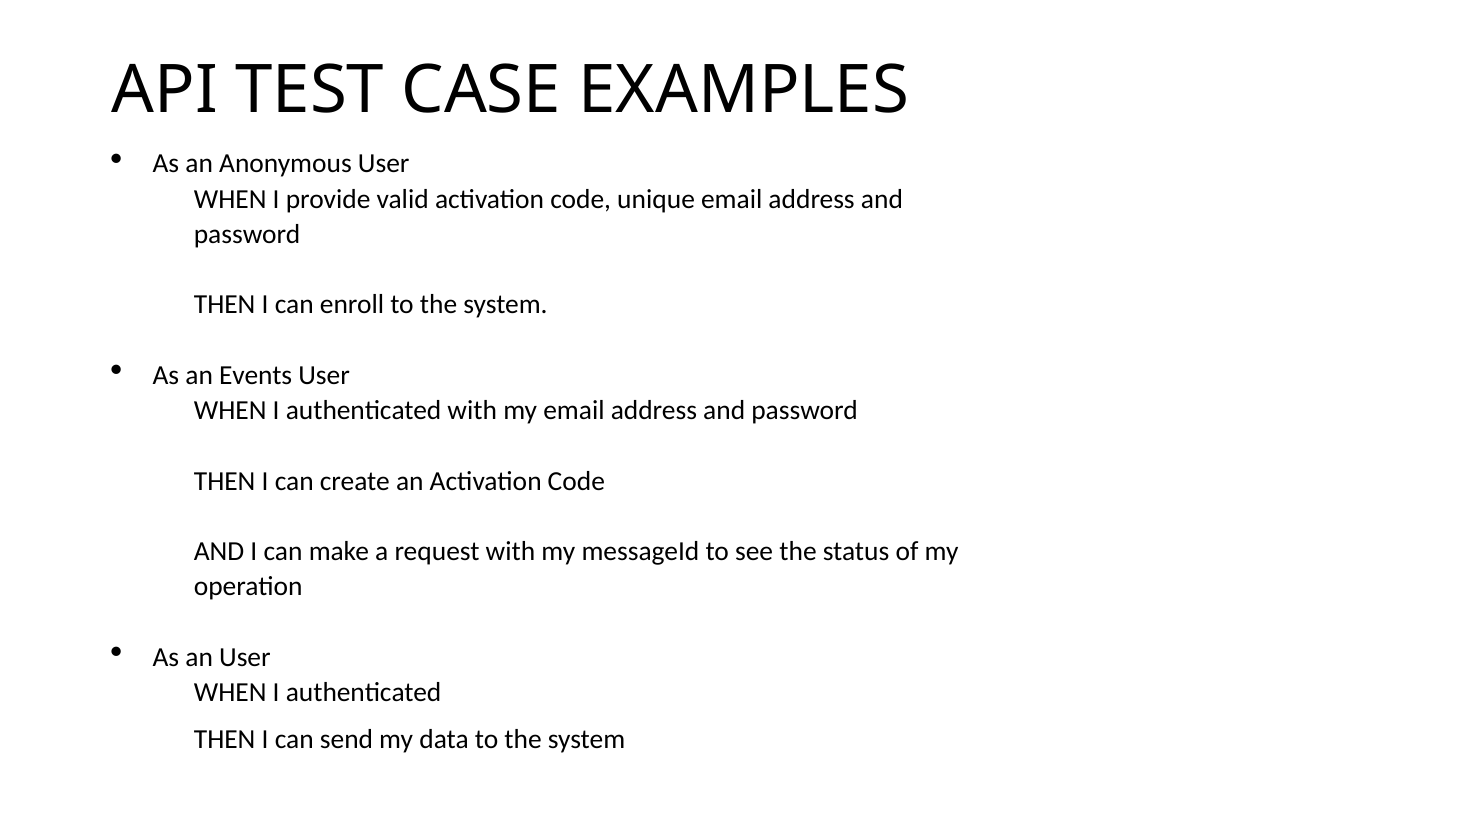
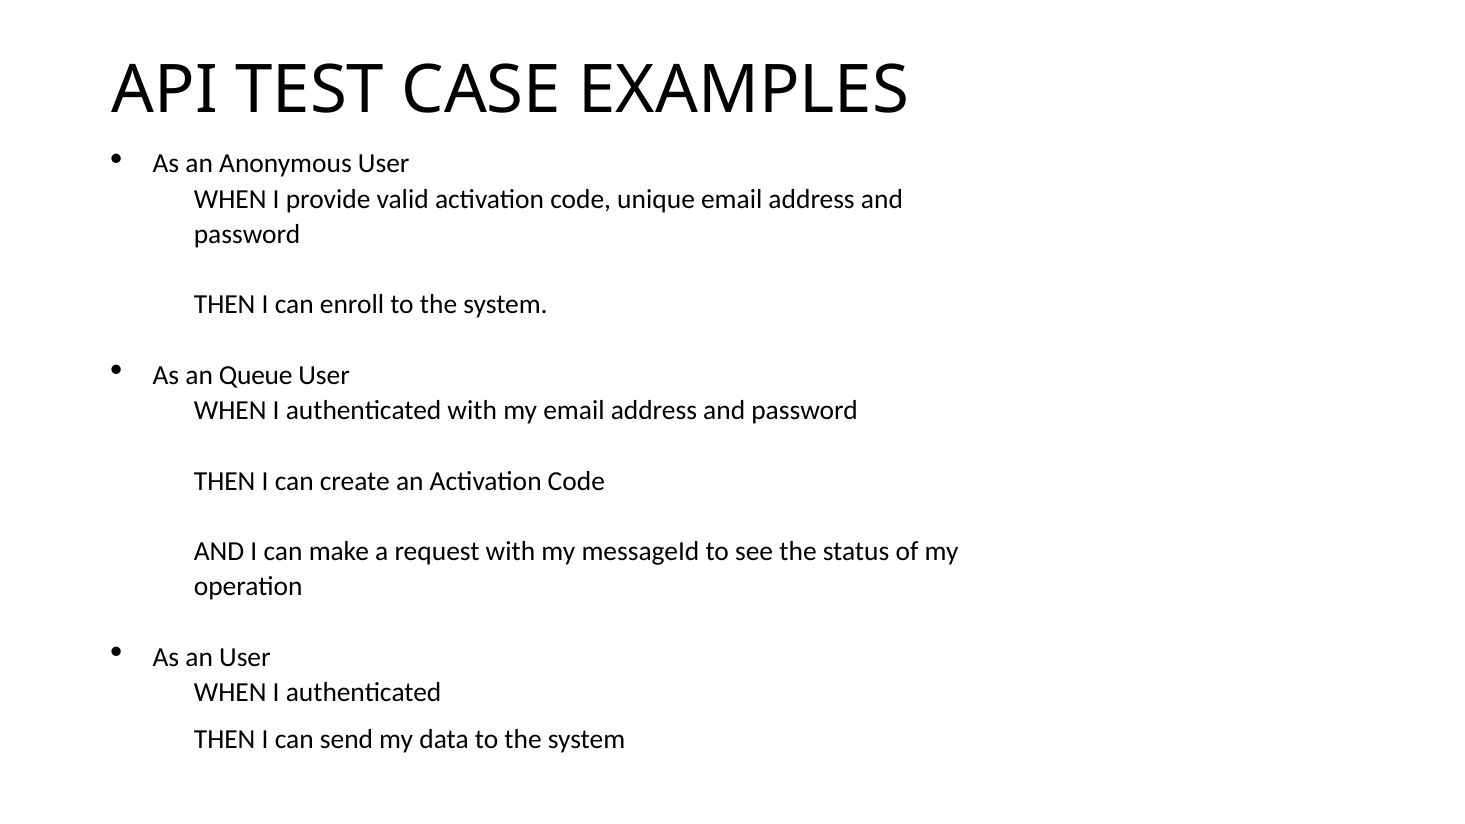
Events: Events -> Queue
